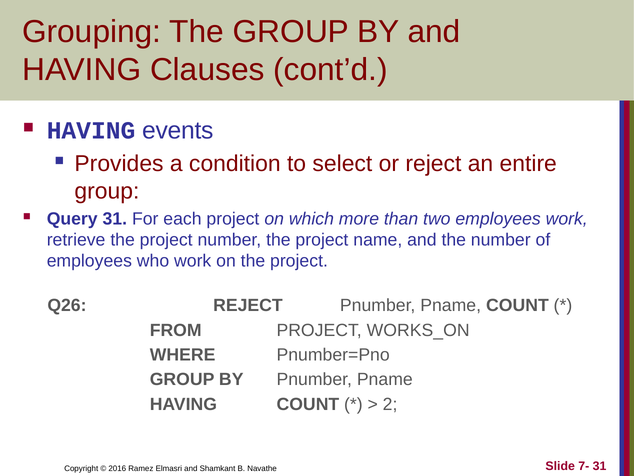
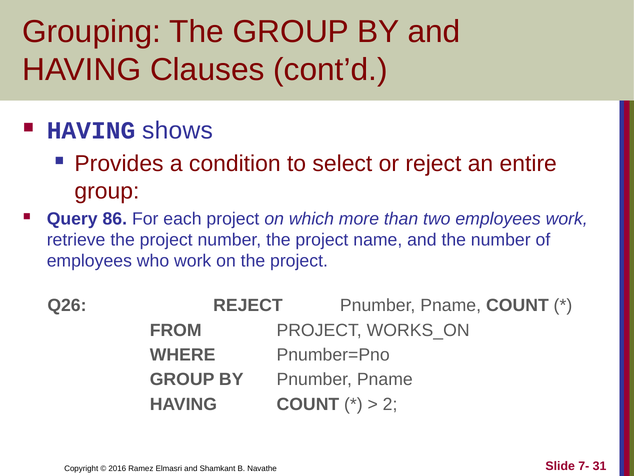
events: events -> shows
Query 31: 31 -> 86
